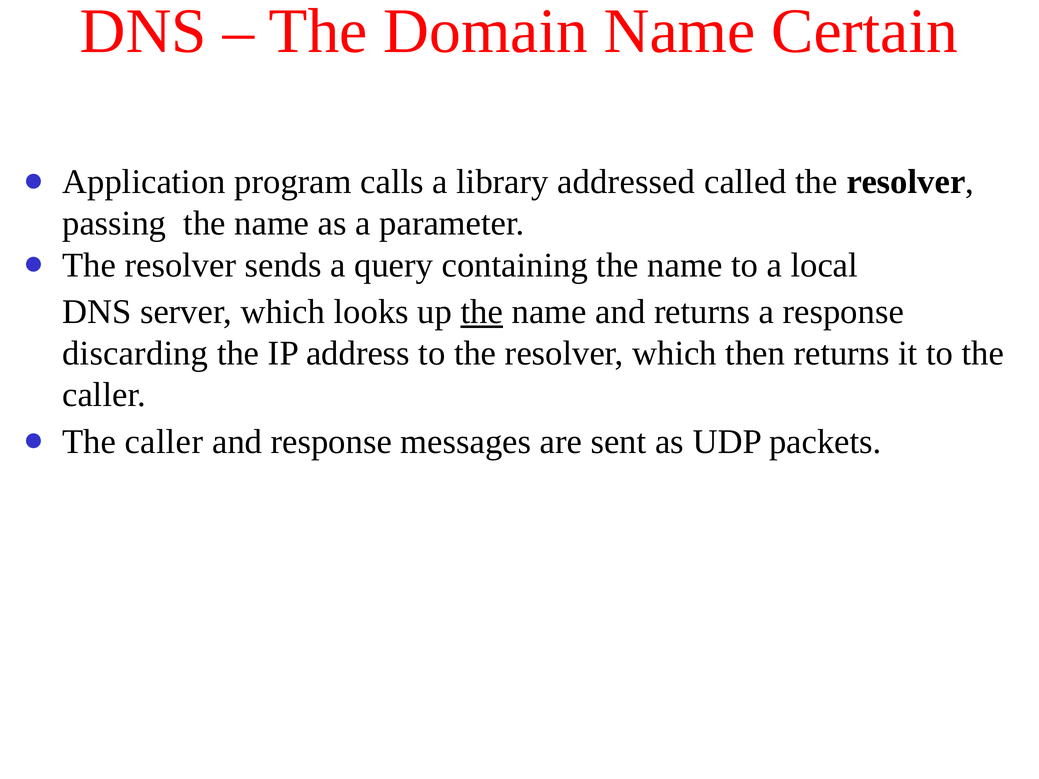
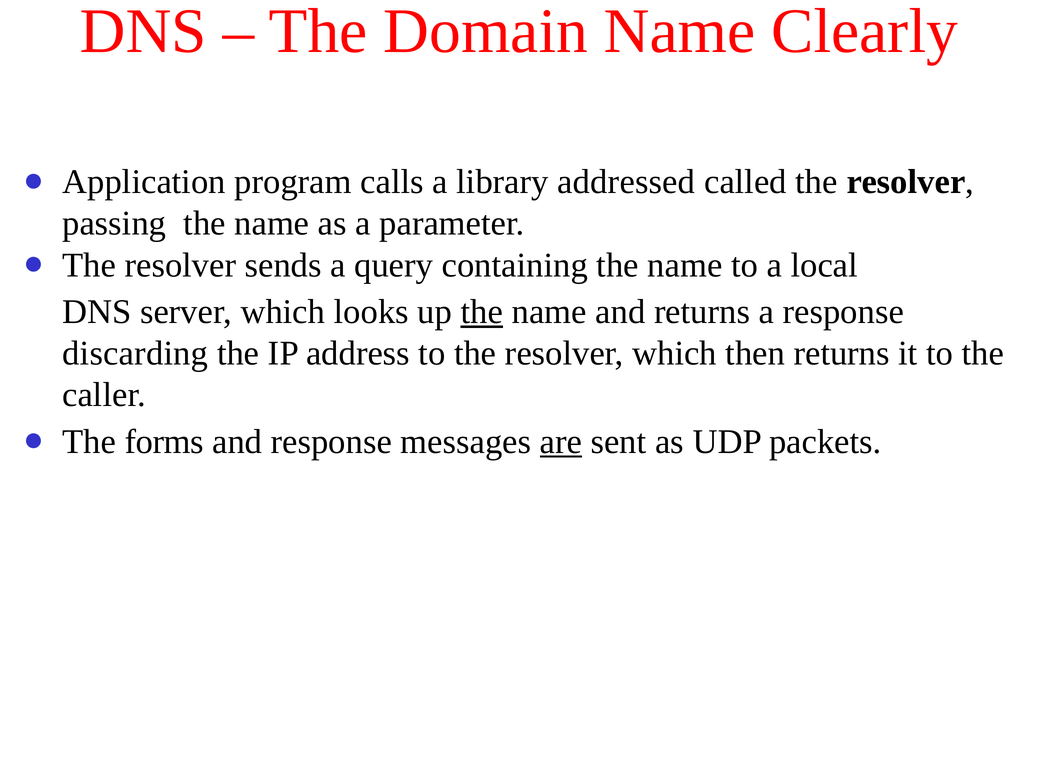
Certain: Certain -> Clearly
caller at (164, 442): caller -> forms
are underline: none -> present
